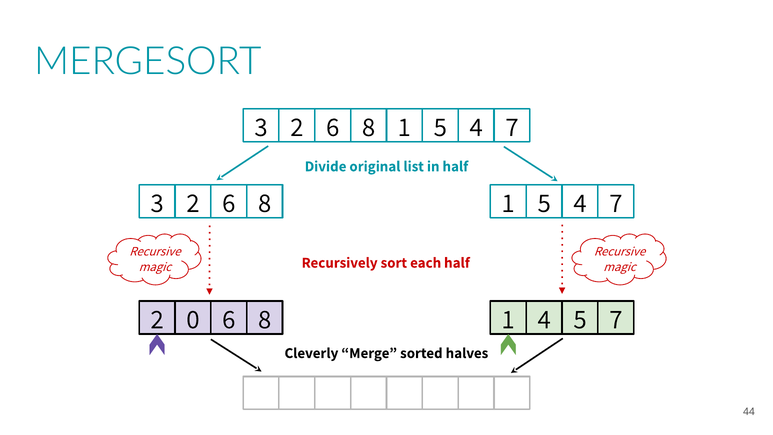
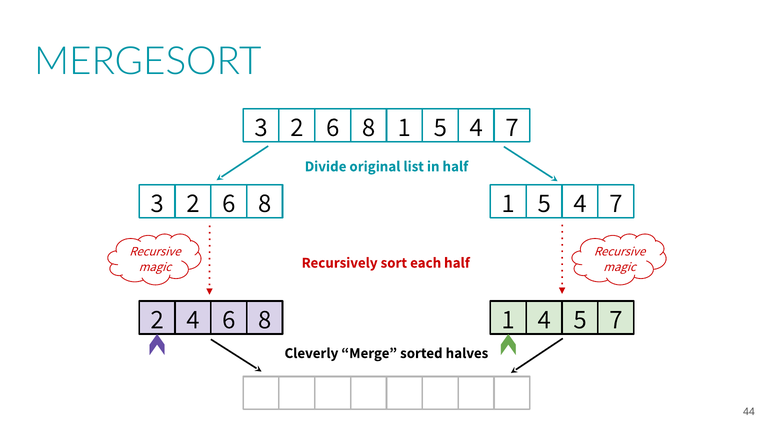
2 0: 0 -> 4
